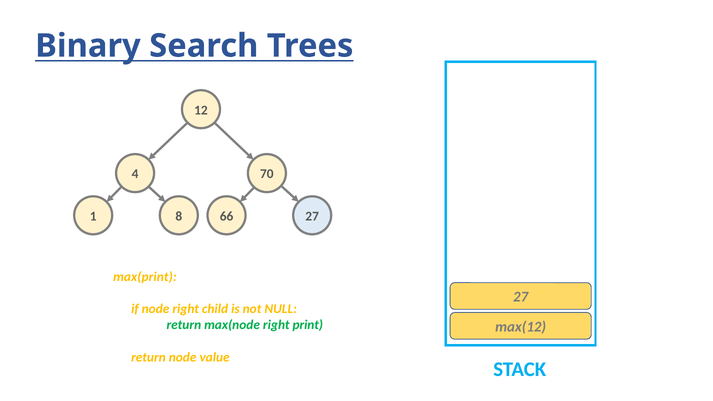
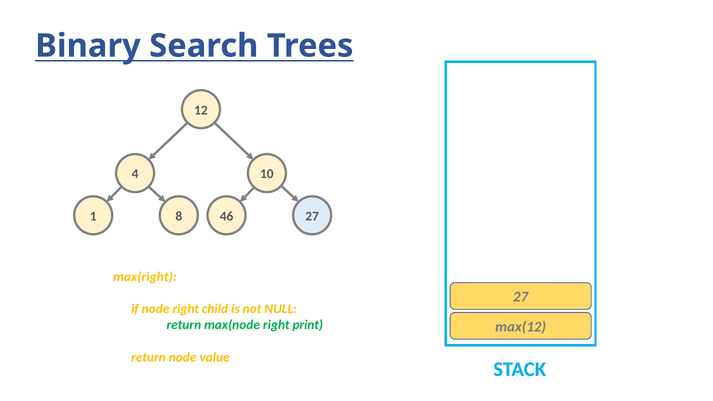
70: 70 -> 10
66: 66 -> 46
max(print: max(print -> max(right
